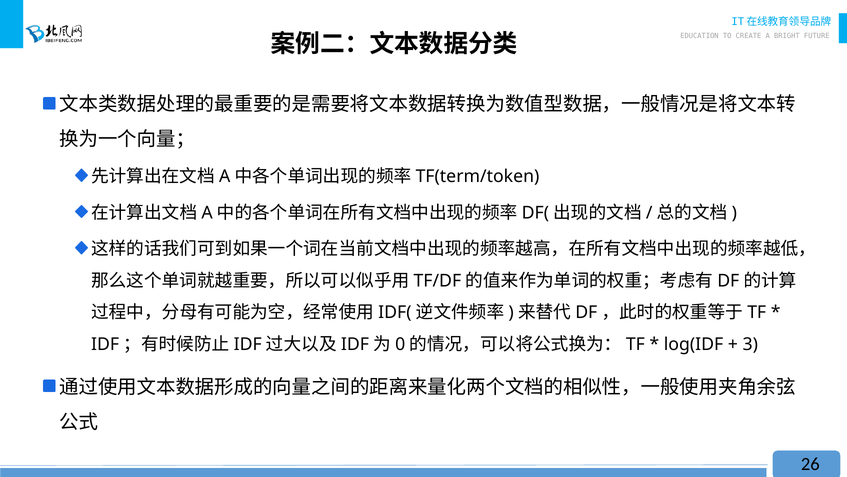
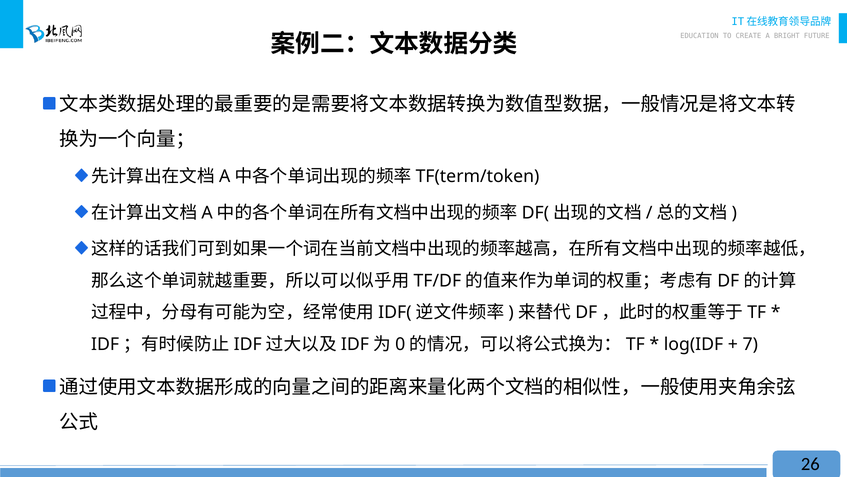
3: 3 -> 7
